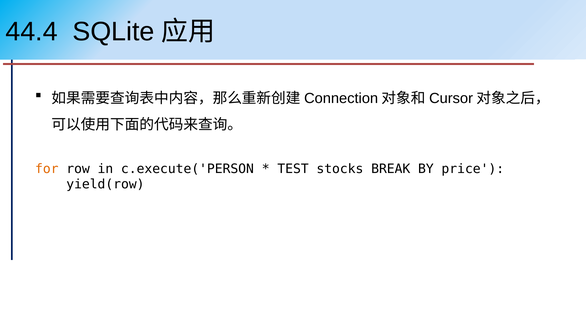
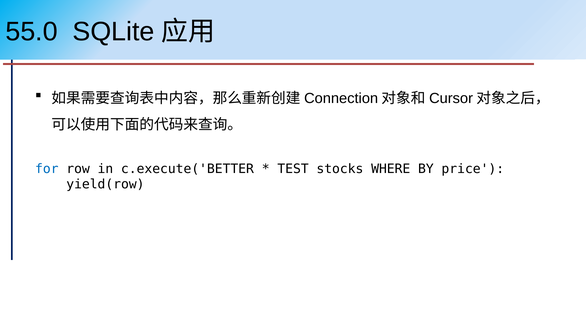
44.4: 44.4 -> 55.0
for colour: orange -> blue
c.execute('PERSON: c.execute('PERSON -> c.execute('BETTER
BREAK: BREAK -> WHERE
